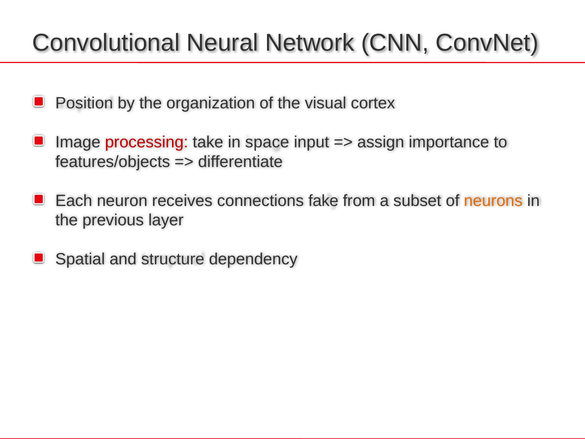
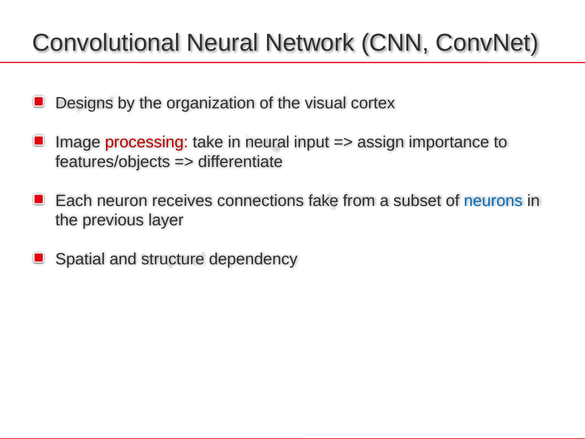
Position: Position -> Designs
in space: space -> neural
neurons colour: orange -> blue
